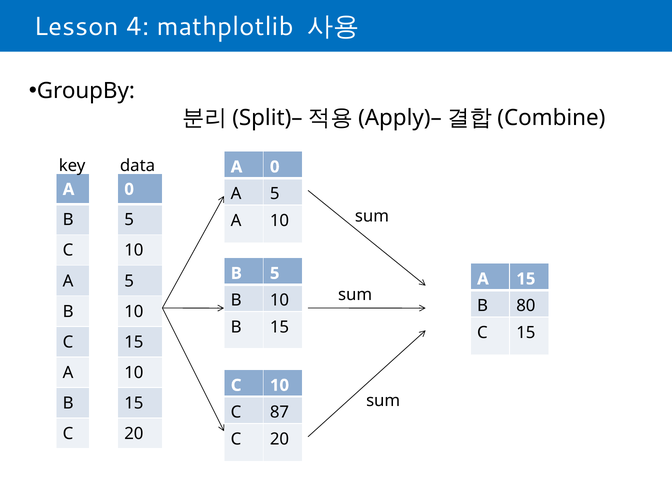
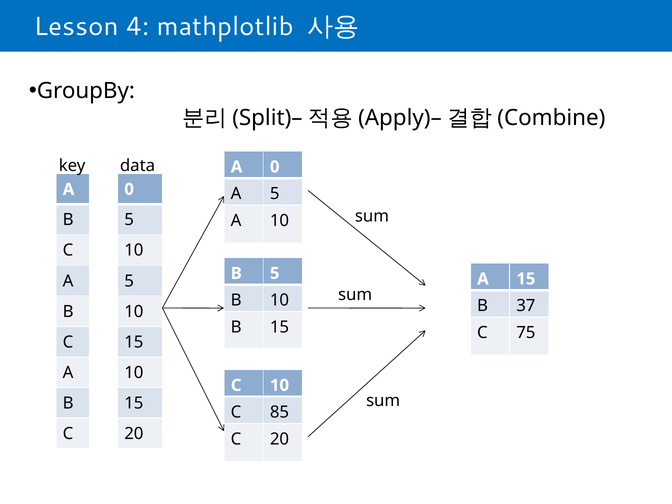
80: 80 -> 37
C 15: 15 -> 75
87: 87 -> 85
